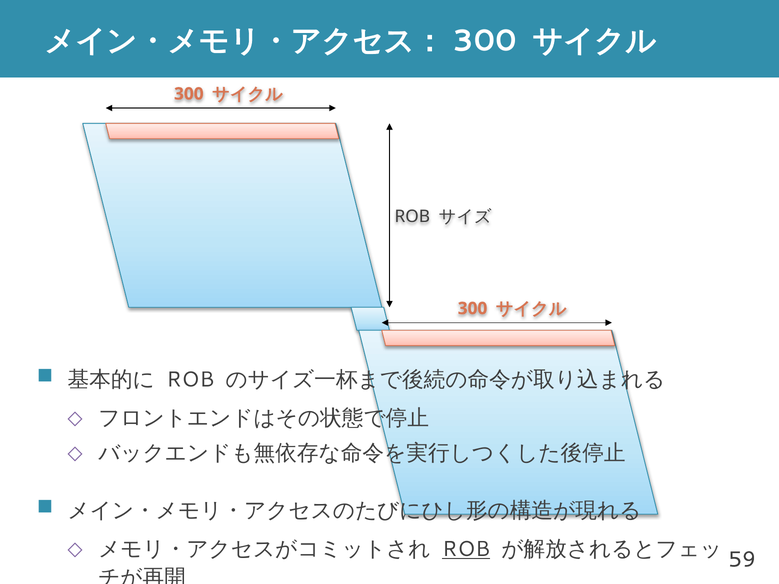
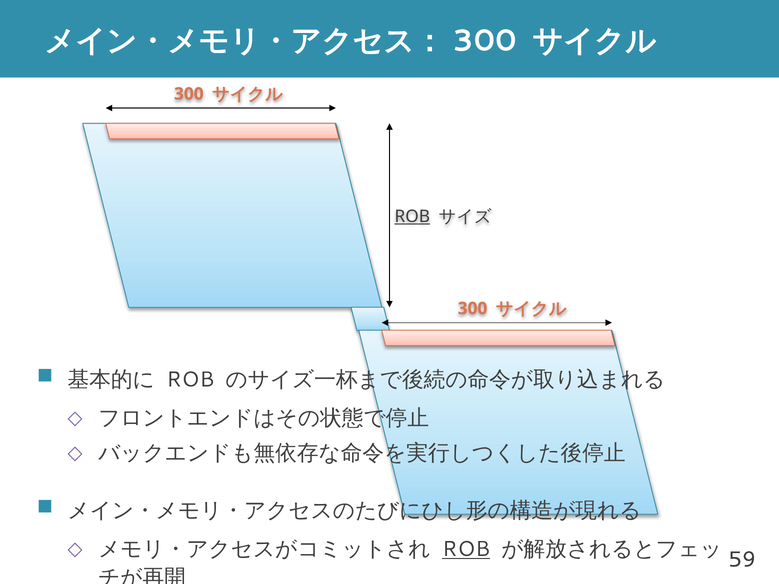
ROB at (412, 217) underline: none -> present
